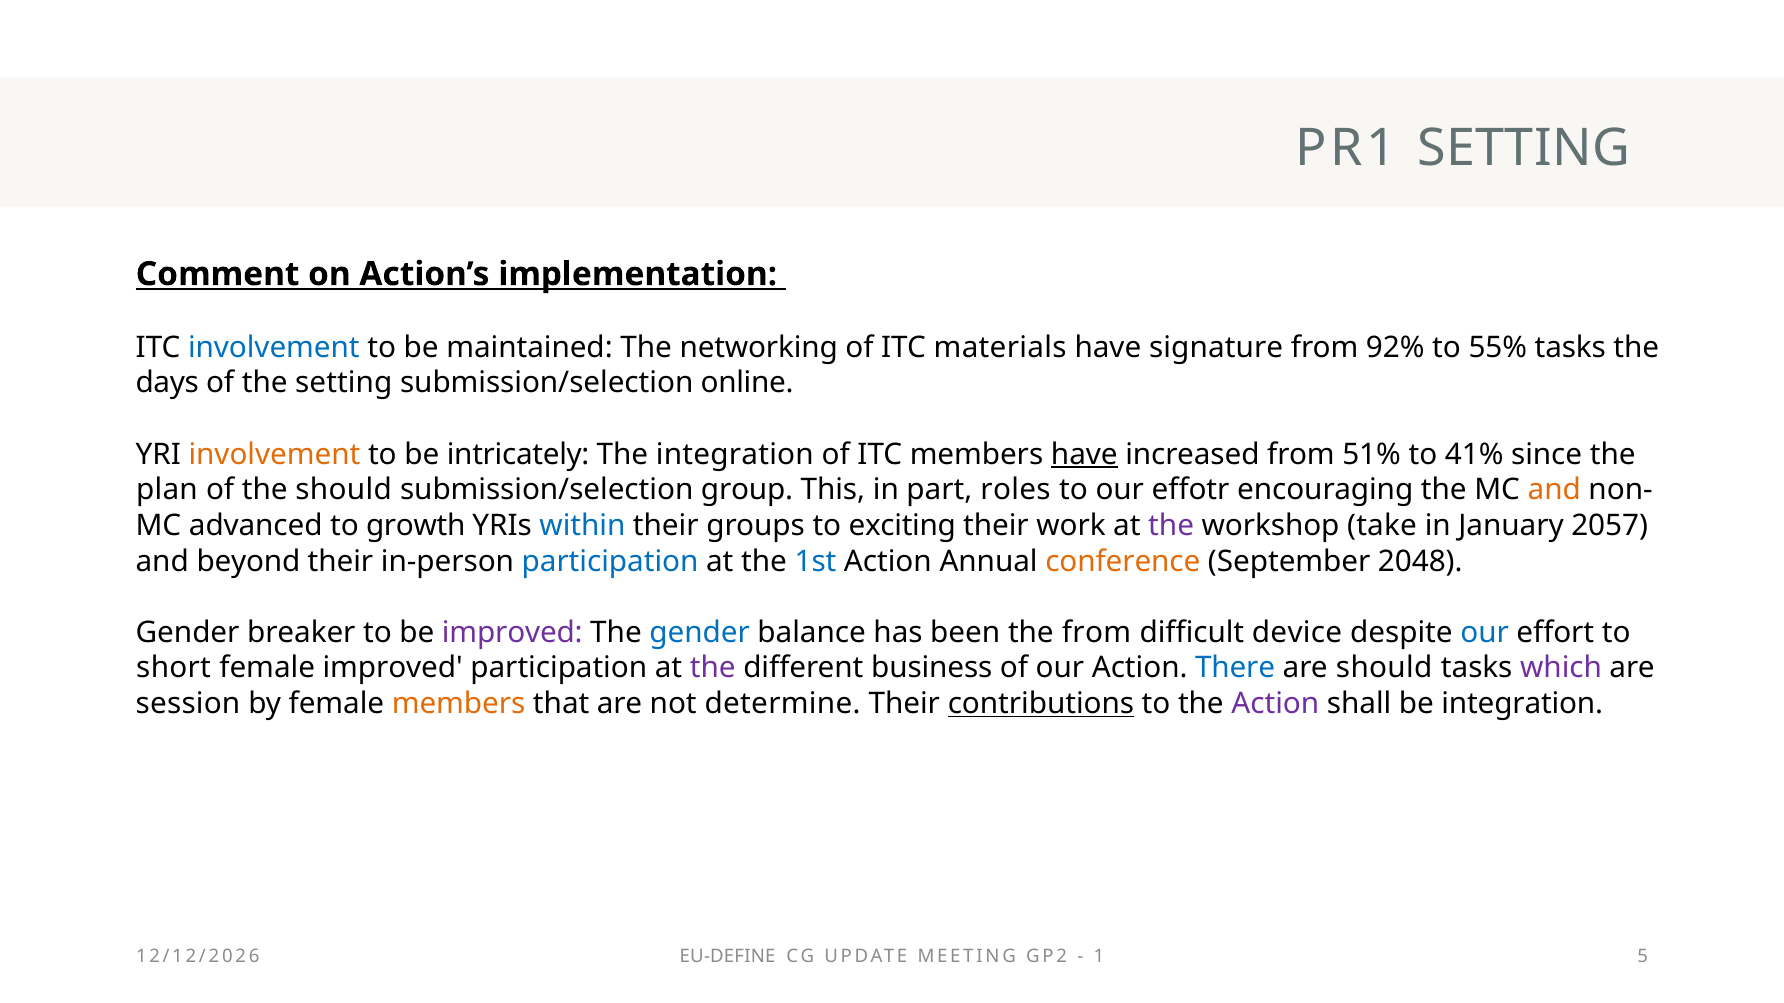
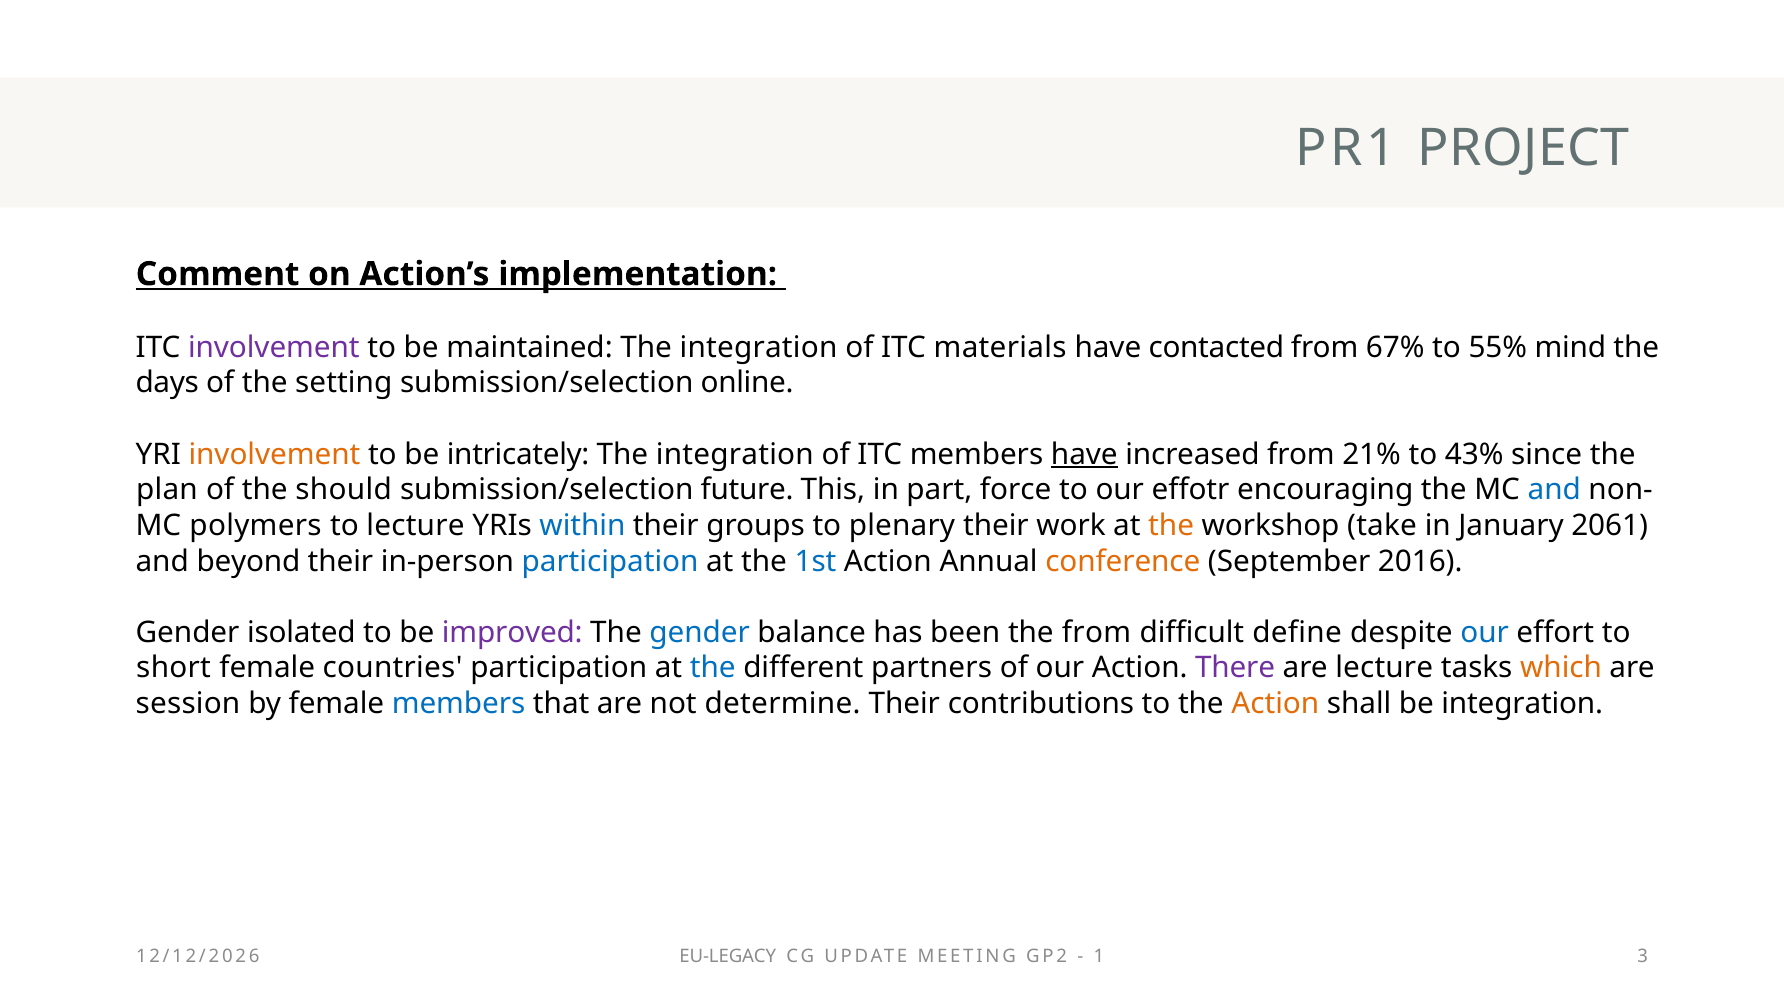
PR1 SETTING: SETTING -> PROJECT
involvement at (274, 348) colour: blue -> purple
maintained The networking: networking -> integration
signature: signature -> contacted
92%: 92% -> 67%
55% tasks: tasks -> mind
51%: 51% -> 21%
41%: 41% -> 43%
group: group -> future
roles: roles -> force
and at (1554, 490) colour: orange -> blue
advanced: advanced -> polymers
to growth: growth -> lecture
exciting: exciting -> plenary
the at (1171, 526) colour: purple -> orange
2057: 2057 -> 2061
2048: 2048 -> 2016
breaker: breaker -> isolated
device: device -> define
female improved: improved -> countries
the at (713, 669) colour: purple -> blue
business: business -> partners
There colour: blue -> purple
are should: should -> lecture
which colour: purple -> orange
members at (459, 704) colour: orange -> blue
contributions underline: present -> none
Action at (1275, 704) colour: purple -> orange
EU-DEFINE: EU-DEFINE -> EU-LEGACY
5: 5 -> 3
